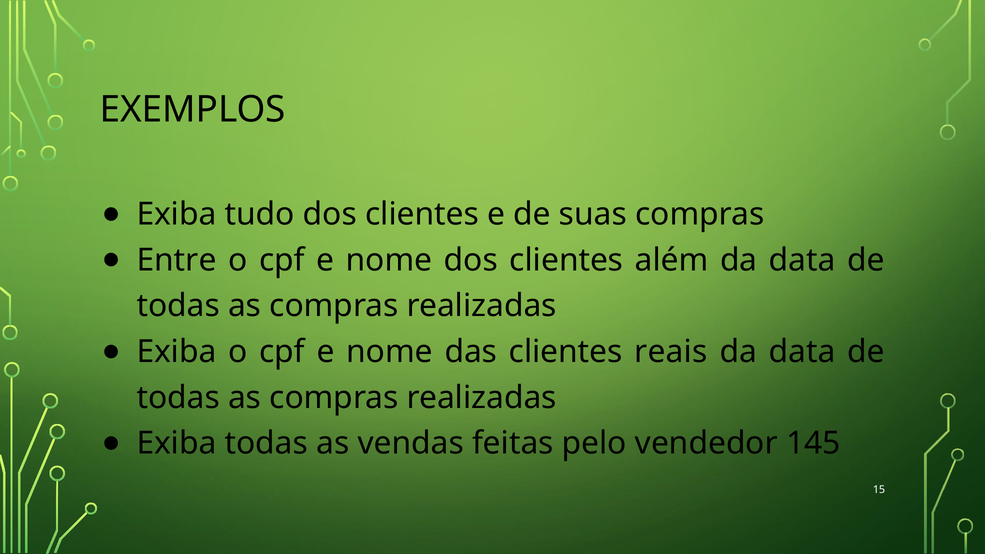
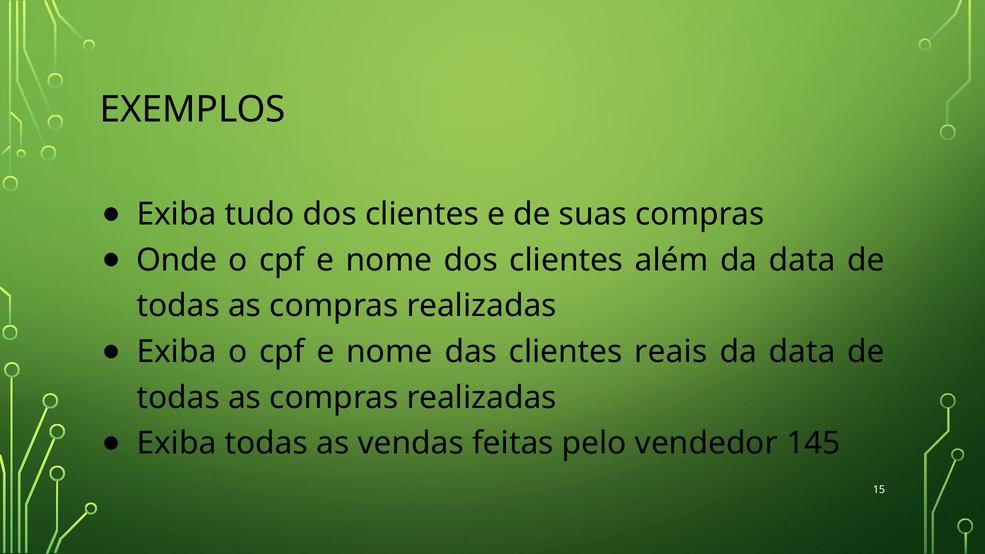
Entre: Entre -> Onde
